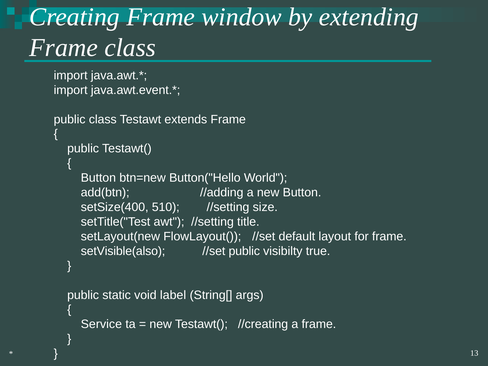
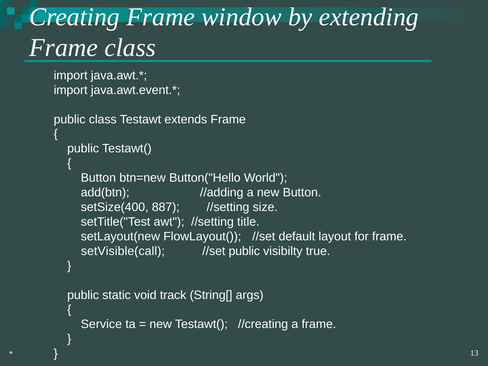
510: 510 -> 887
setVisible(also: setVisible(also -> setVisible(call
label: label -> track
